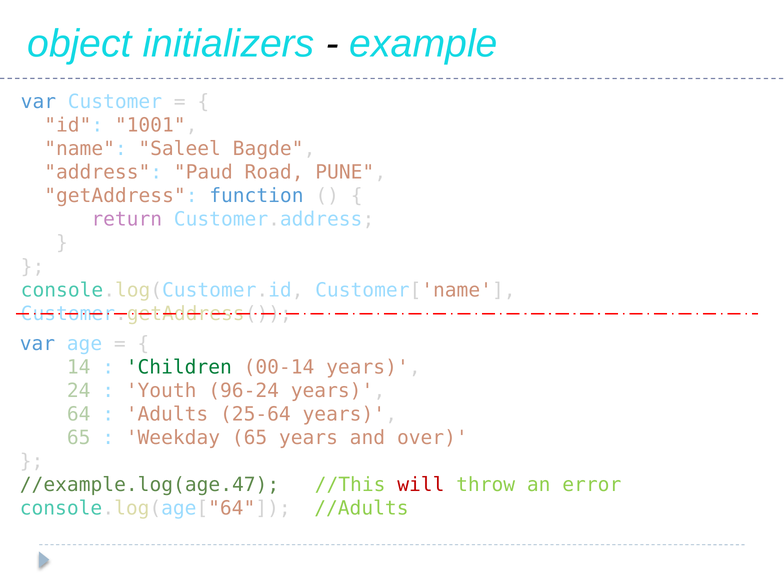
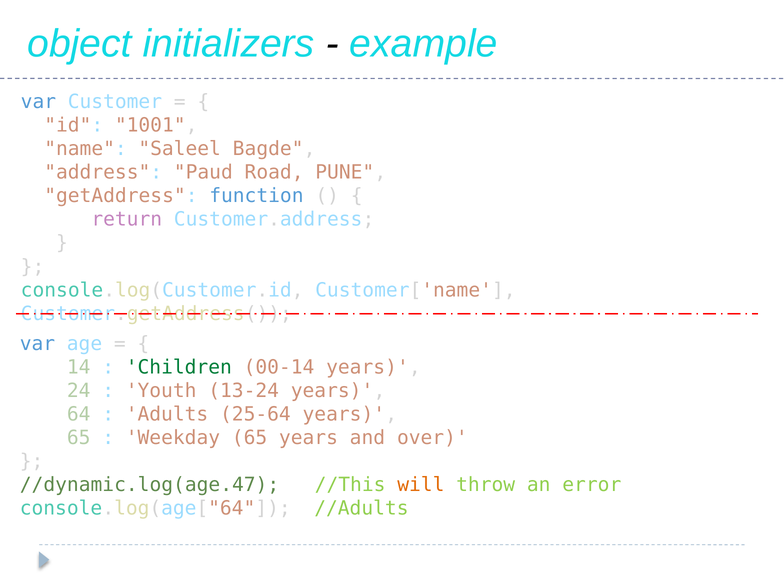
96-24: 96-24 -> 13-24
//example.log(age.47: //example.log(age.47 -> //dynamic.log(age.47
will colour: red -> orange
